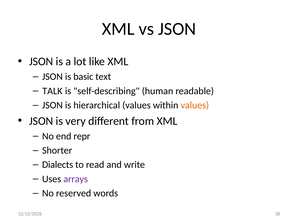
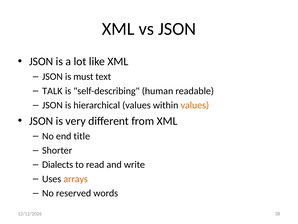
basic: basic -> must
repr: repr -> title
arrays colour: purple -> orange
